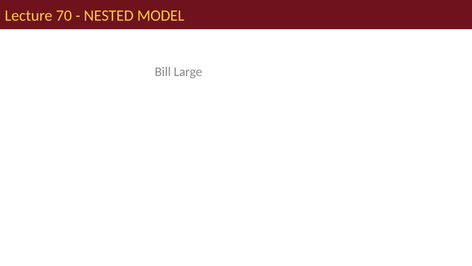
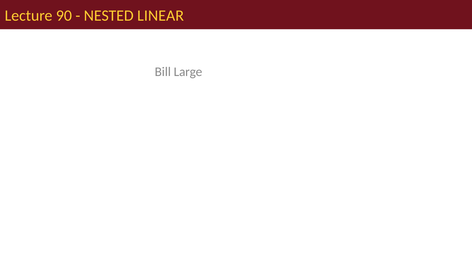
70: 70 -> 90
MODEL: MODEL -> LINEAR
